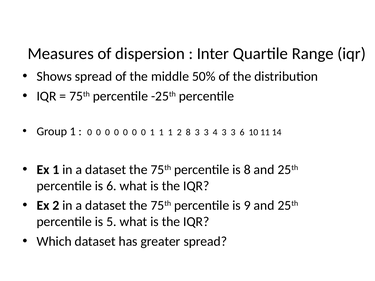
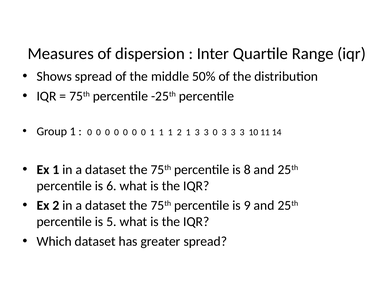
2 8: 8 -> 1
3 4: 4 -> 0
3 3 6: 6 -> 3
